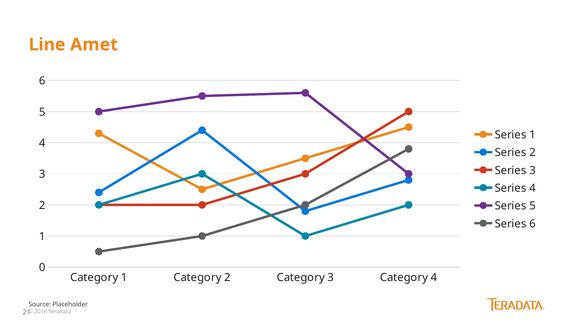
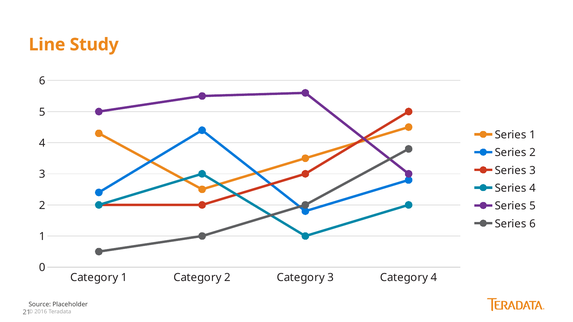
Amet: Amet -> Study
